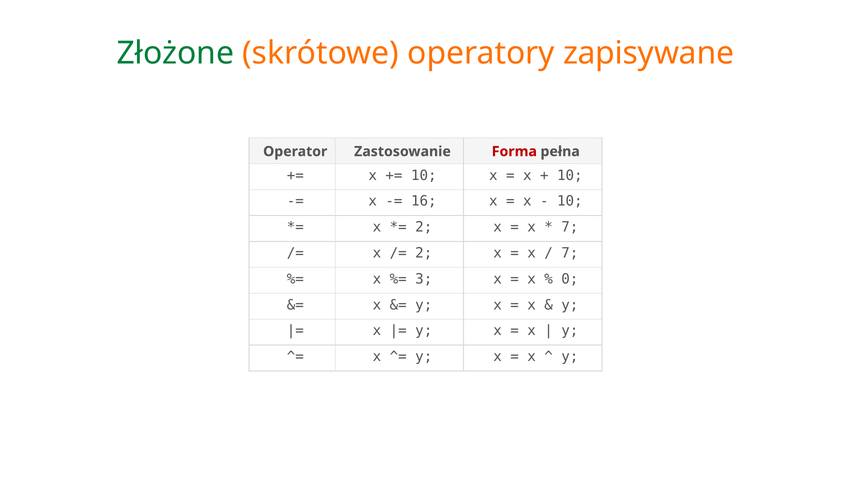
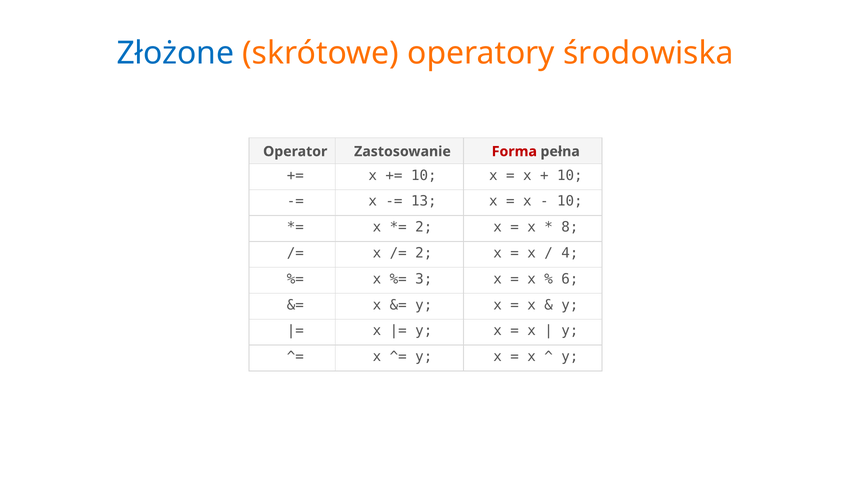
Złożone colour: green -> blue
zapisywane: zapisywane -> środowiska
16: 16 -> 13
7 at (570, 227): 7 -> 8
7 at (570, 253): 7 -> 4
0: 0 -> 6
